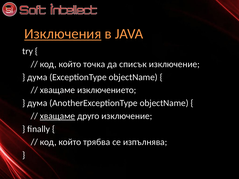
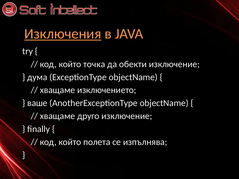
списък: списък -> обекти
дума at (37, 103): дума -> ваше
хващаме at (58, 116) underline: present -> none
трябва: трябва -> полета
